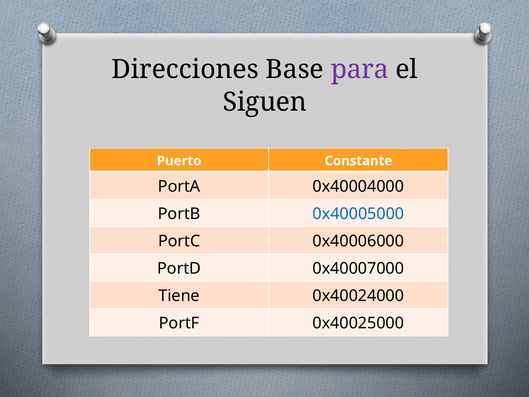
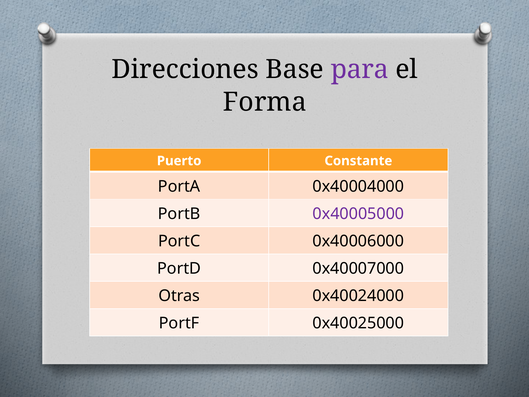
Siguen: Siguen -> Forma
0x40005000 colour: blue -> purple
Tiene: Tiene -> Otras
